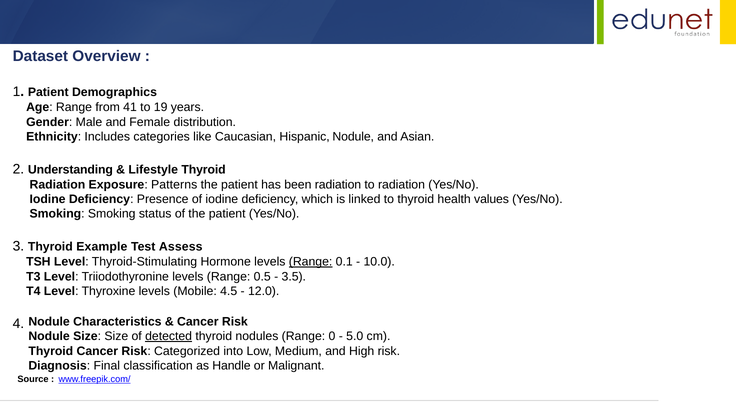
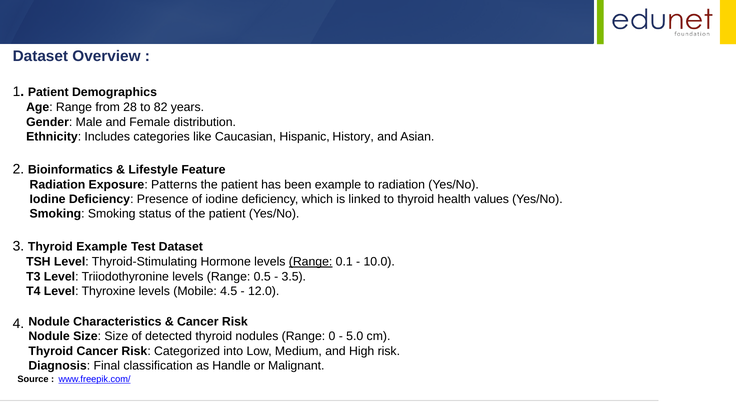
41: 41 -> 28
19: 19 -> 82
Hispanic Nodule: Nodule -> History
Understanding: Understanding -> Bioinformatics
Lifestyle Thyroid: Thyroid -> Feature
been radiation: radiation -> example
Test Assess: Assess -> Dataset
detected underline: present -> none
